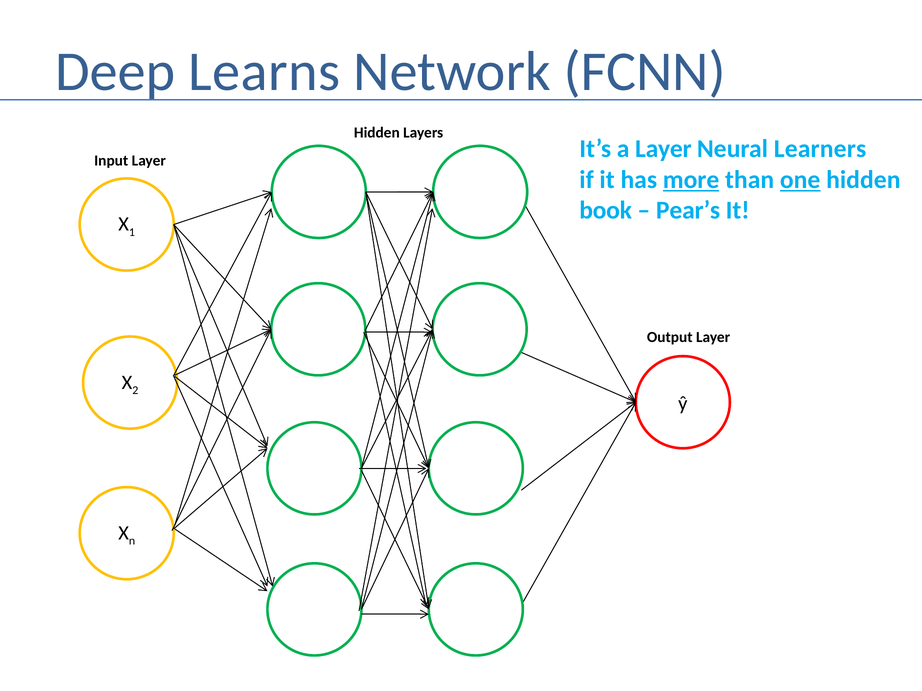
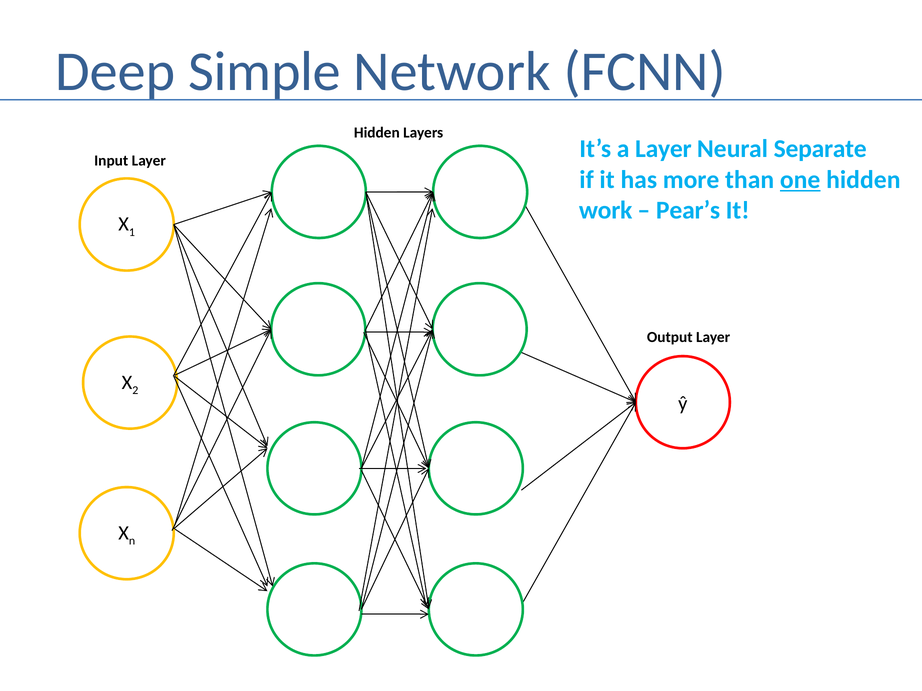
Learns: Learns -> Simple
Learners: Learners -> Separate
more underline: present -> none
book: book -> work
